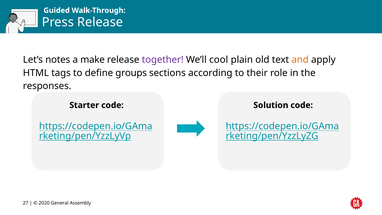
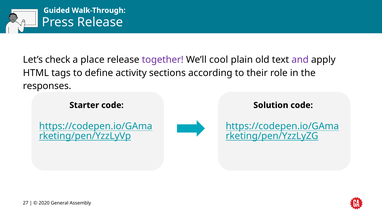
notes: notes -> check
make: make -> place
and colour: orange -> purple
groups: groups -> activity
